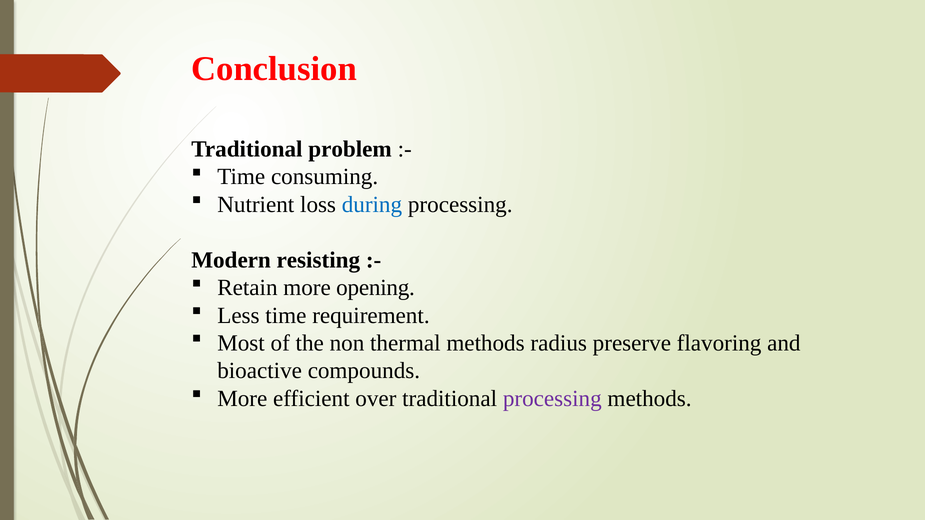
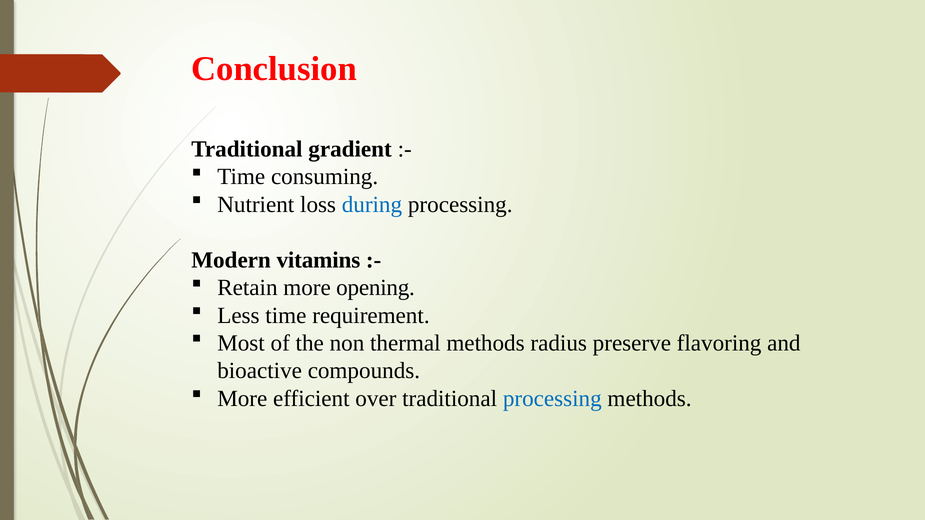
problem: problem -> gradient
resisting: resisting -> vitamins
processing at (552, 399) colour: purple -> blue
